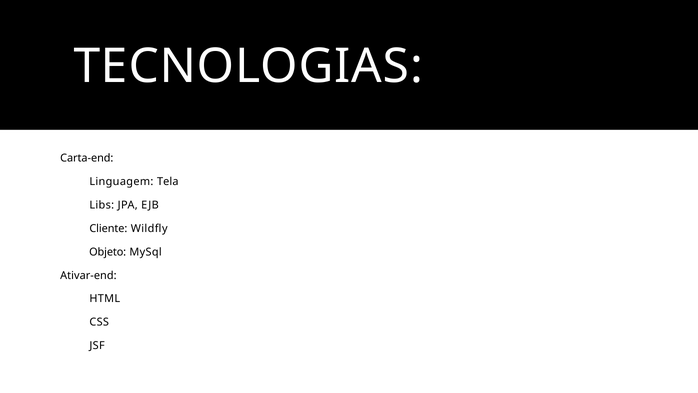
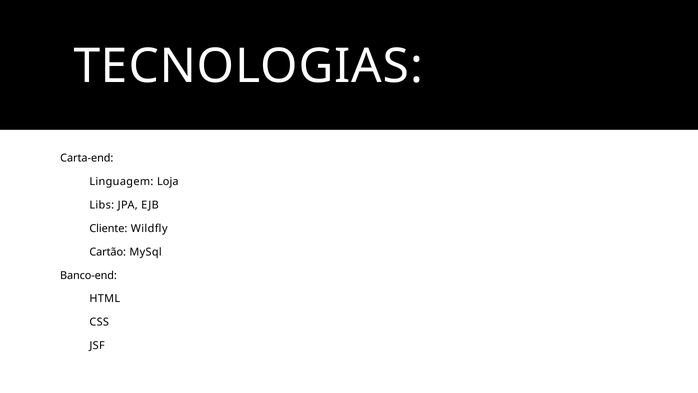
Tela: Tela -> Loja
Objeto: Objeto -> Cartão
Ativar-end: Ativar-end -> Banco-end
